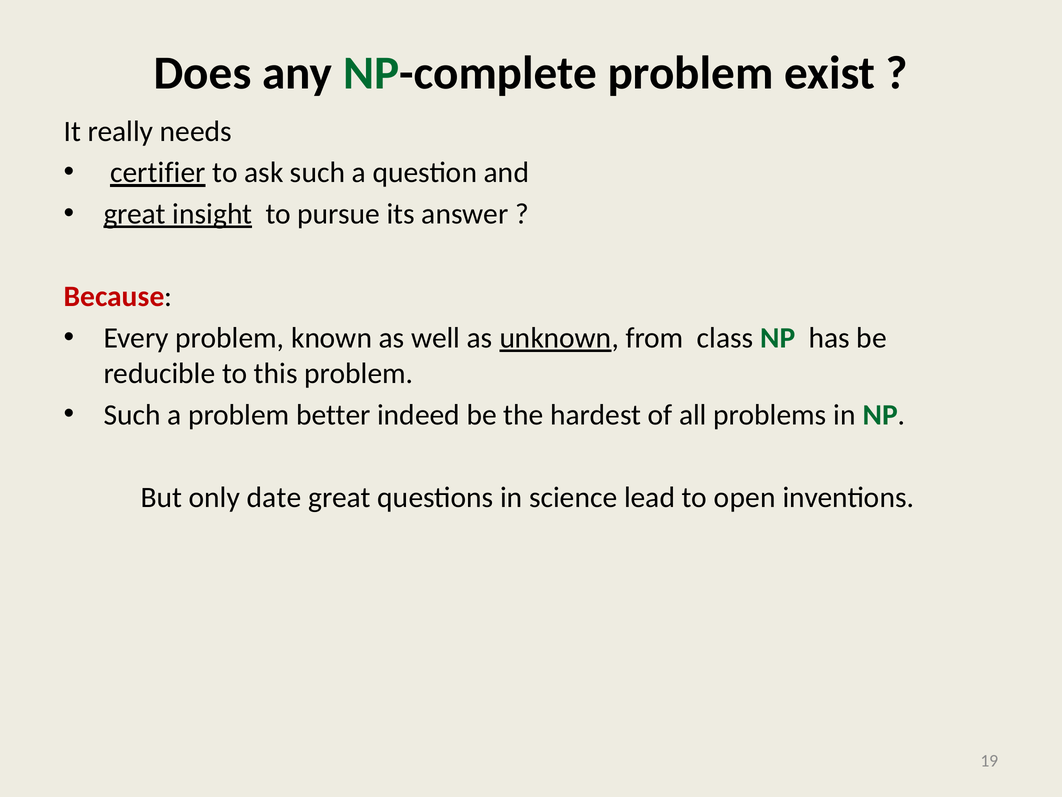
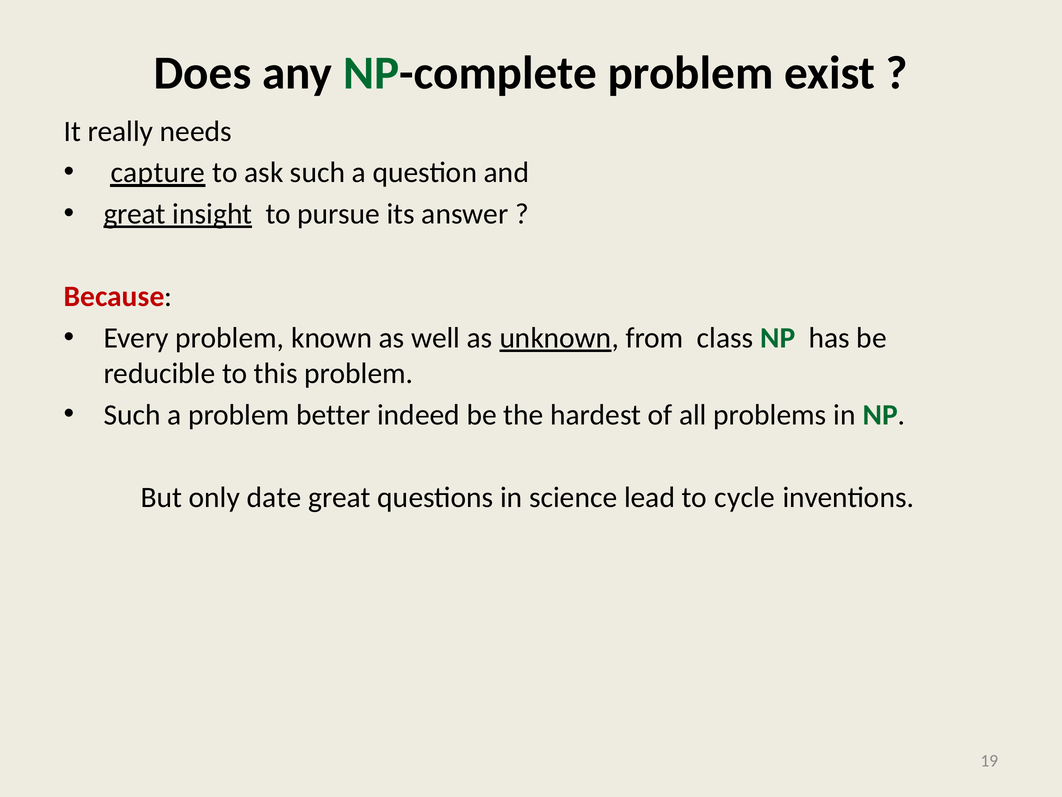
certifier: certifier -> capture
open: open -> cycle
